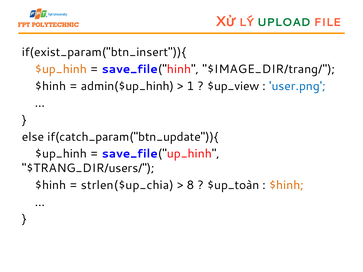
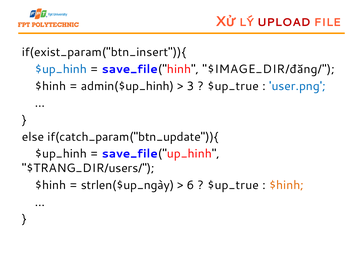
UPLOAD colour: green -> red
$up_hinh at (61, 69) colour: orange -> blue
$IMAGE_DIR/trang/: $IMAGE_DIR/trang/ -> $IMAGE_DIR/đăng/
1: 1 -> 3
$up_view at (233, 86): $up_view -> $up_true
strlen($up_chia: strlen($up_chia -> strlen($up_ngày
8: 8 -> 6
$up_toàn at (233, 185): $up_toàn -> $up_true
